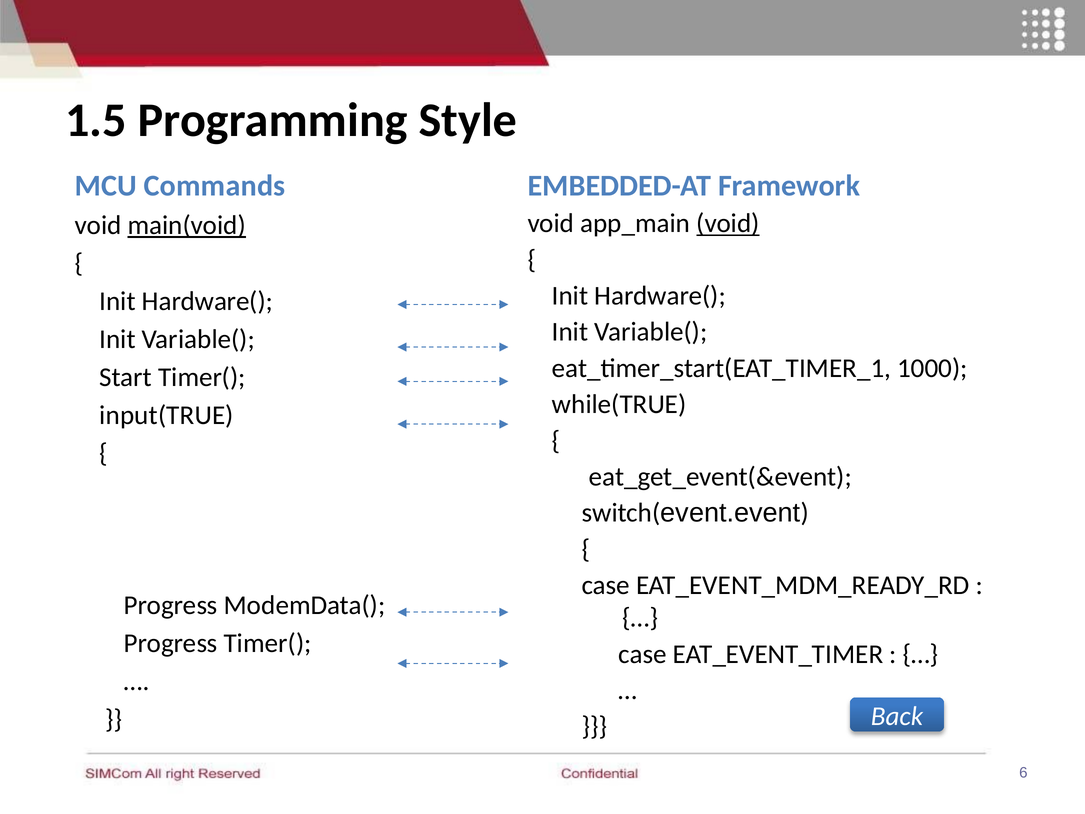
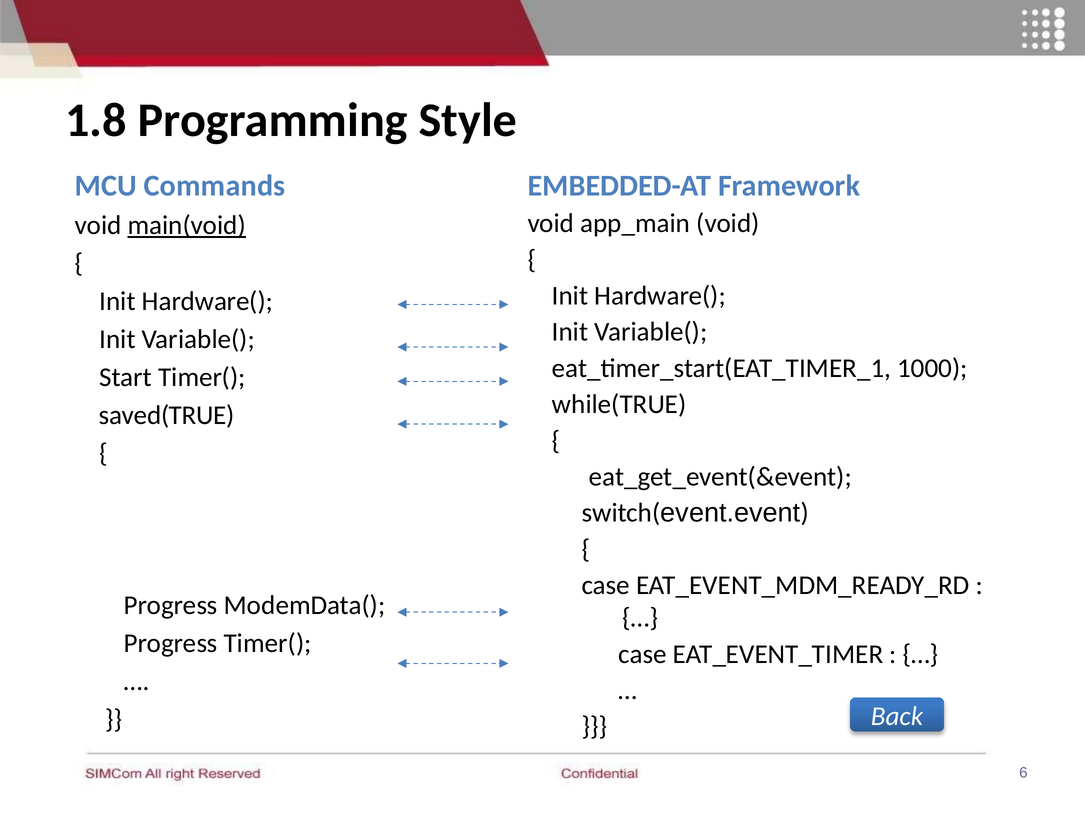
1.5: 1.5 -> 1.8
void at (728, 223) underline: present -> none
input(TRUE: input(TRUE -> saved(TRUE
